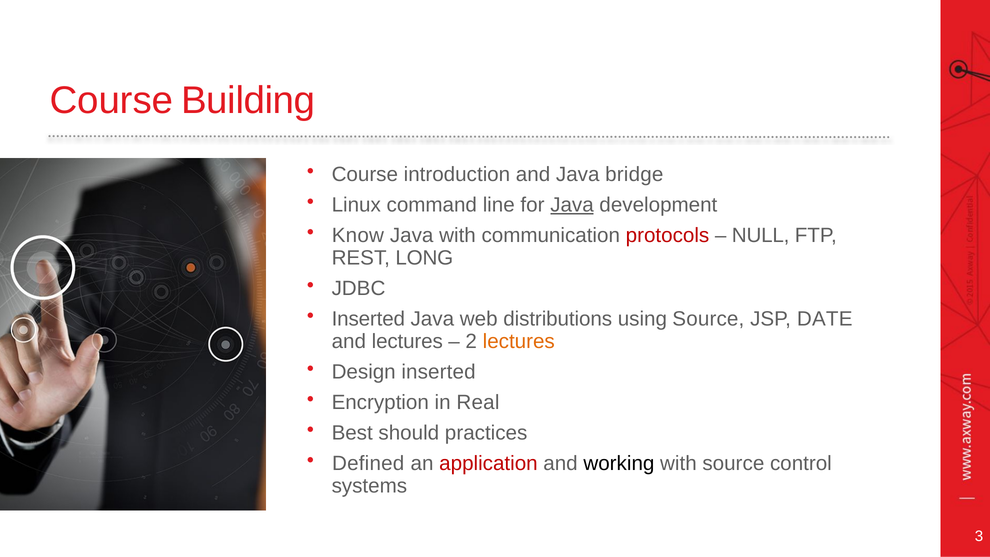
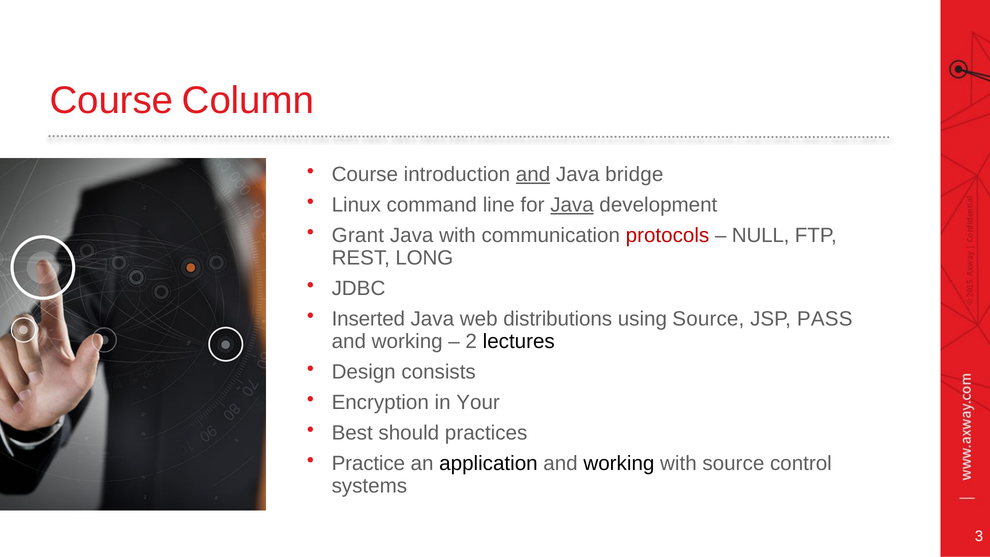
Building: Building -> Column
and at (533, 174) underline: none -> present
Know: Know -> Grant
DATE: DATE -> PASS
lectures at (407, 341): lectures -> working
lectures at (519, 341) colour: orange -> black
Design inserted: inserted -> consists
Real: Real -> Your
Defined: Defined -> Practice
application colour: red -> black
